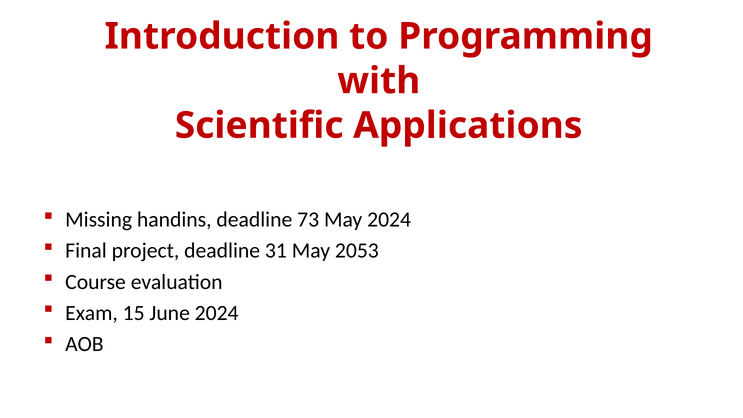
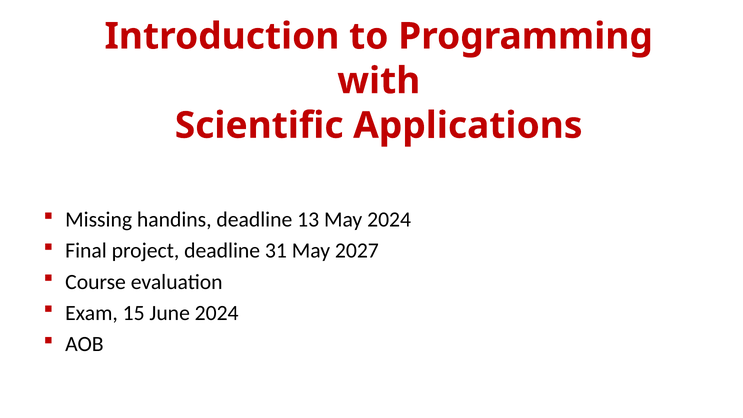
73: 73 -> 13
2053: 2053 -> 2027
